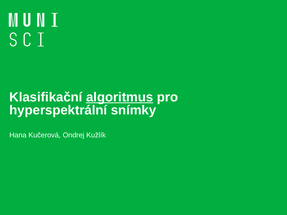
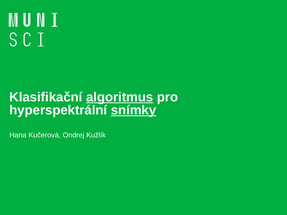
snímky underline: none -> present
